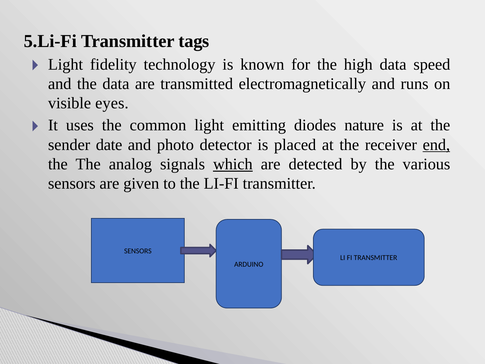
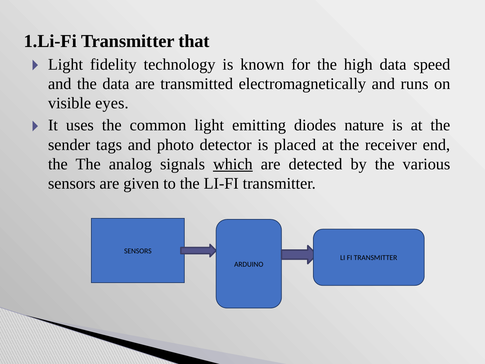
5.Li-Fi: 5.Li-Fi -> 1.Li-Fi
tags: tags -> that
date: date -> tags
end underline: present -> none
